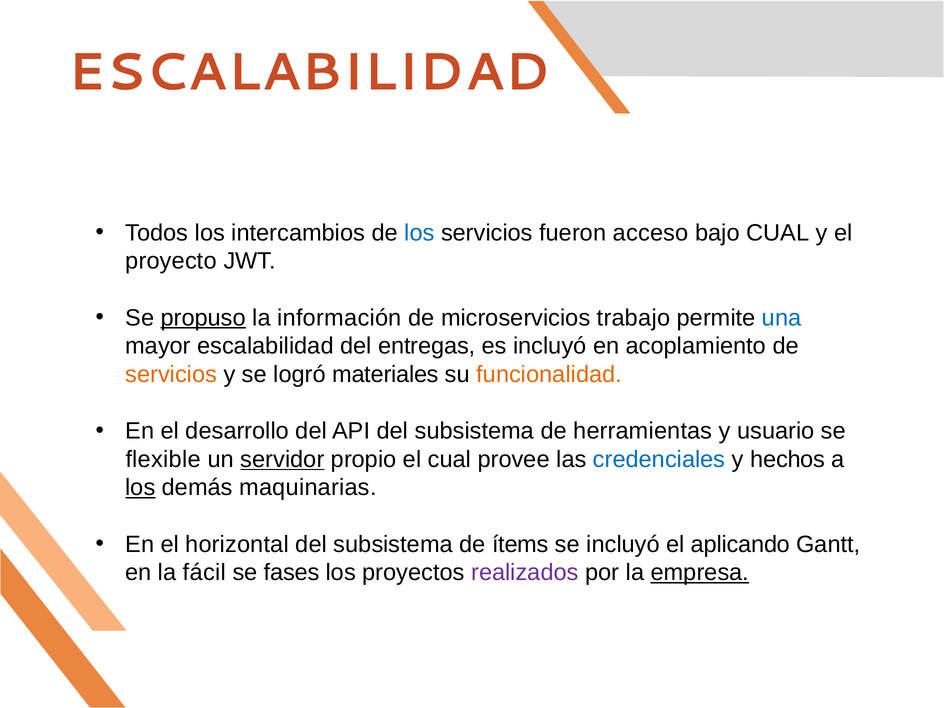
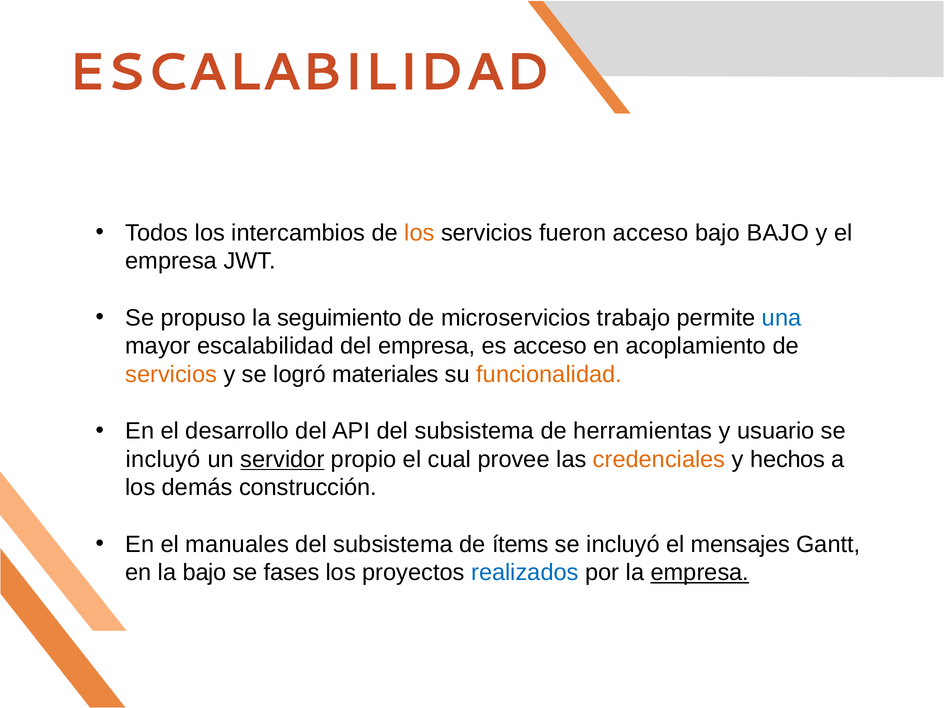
los at (419, 233) colour: blue -> orange
bajo CUAL: CUAL -> BAJO
proyecto at (171, 261): proyecto -> empresa
propuso underline: present -> none
información: información -> seguimiento
del entregas: entregas -> empresa
es incluyó: incluyó -> acceso
flexible at (163, 459): flexible -> incluyó
credenciales colour: blue -> orange
los at (140, 488) underline: present -> none
maquinarias: maquinarias -> construcción
horizontal: horizontal -> manuales
aplicando: aplicando -> mensajes
la fácil: fácil -> bajo
realizados colour: purple -> blue
